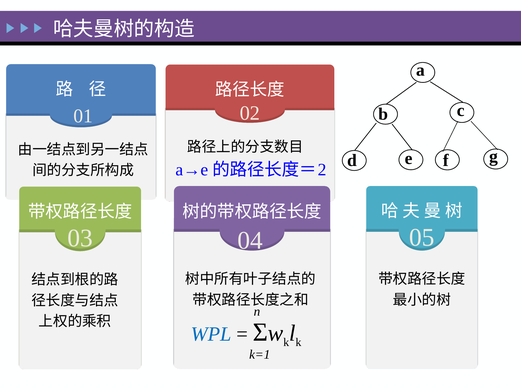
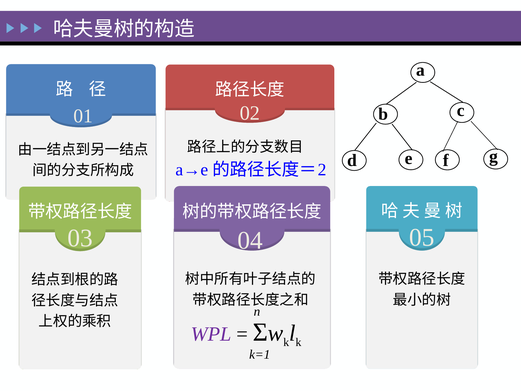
WPL colour: blue -> purple
